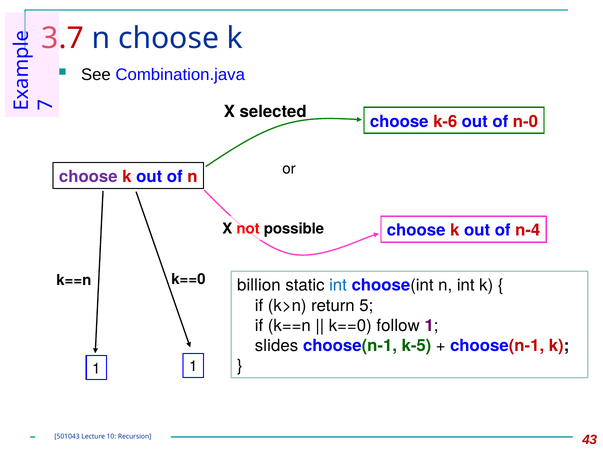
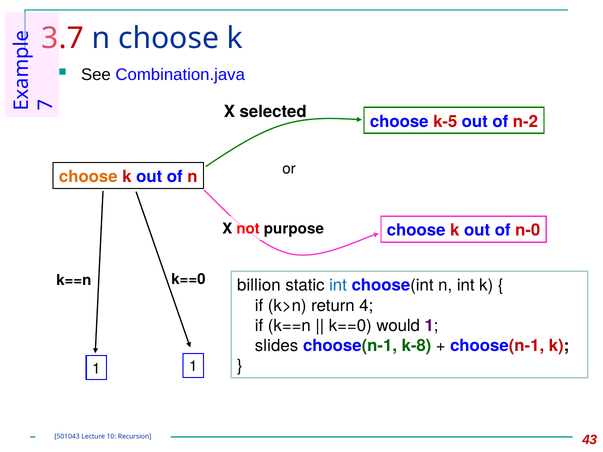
k-6: k-6 -> k-5
n-0: n-0 -> n-2
choose at (88, 177) colour: purple -> orange
possible: possible -> purpose
n-4: n-4 -> n-0
5: 5 -> 4
follow: follow -> would
k-5: k-5 -> k-8
